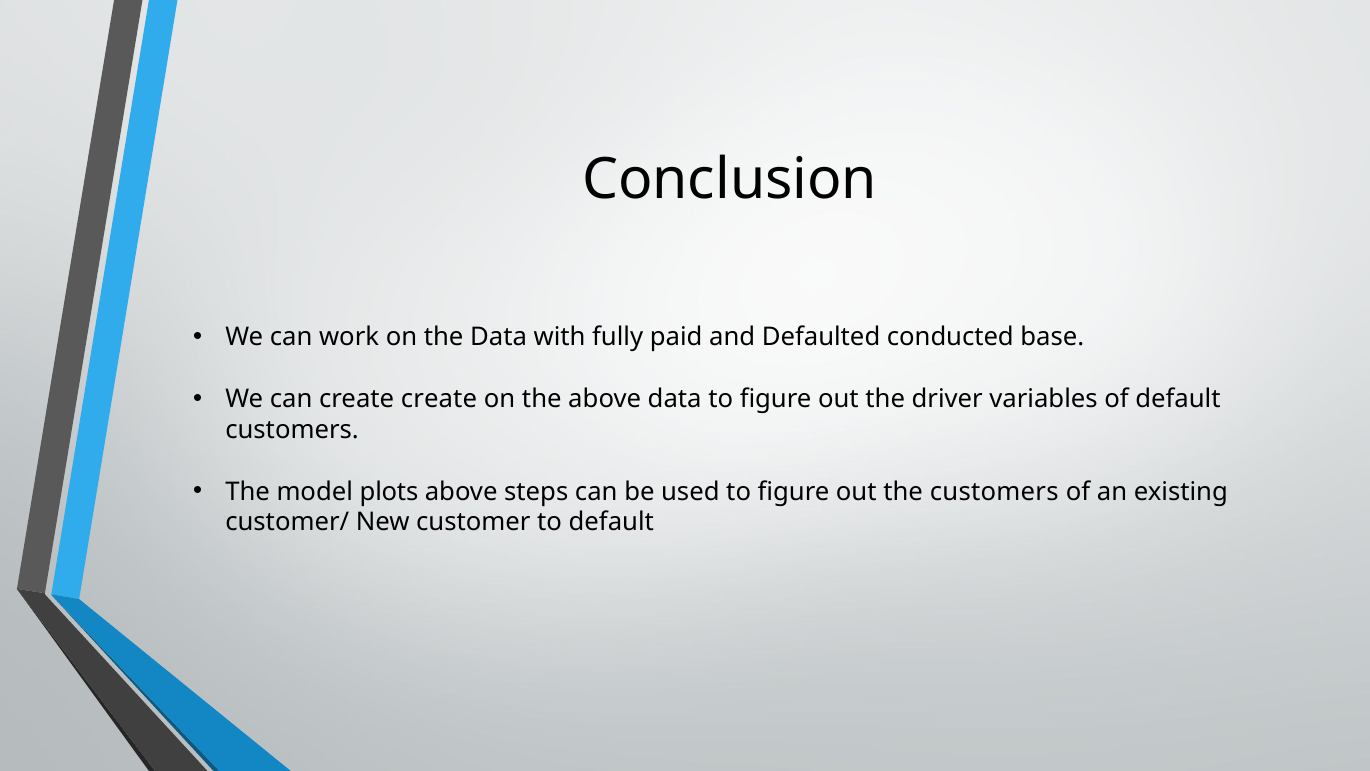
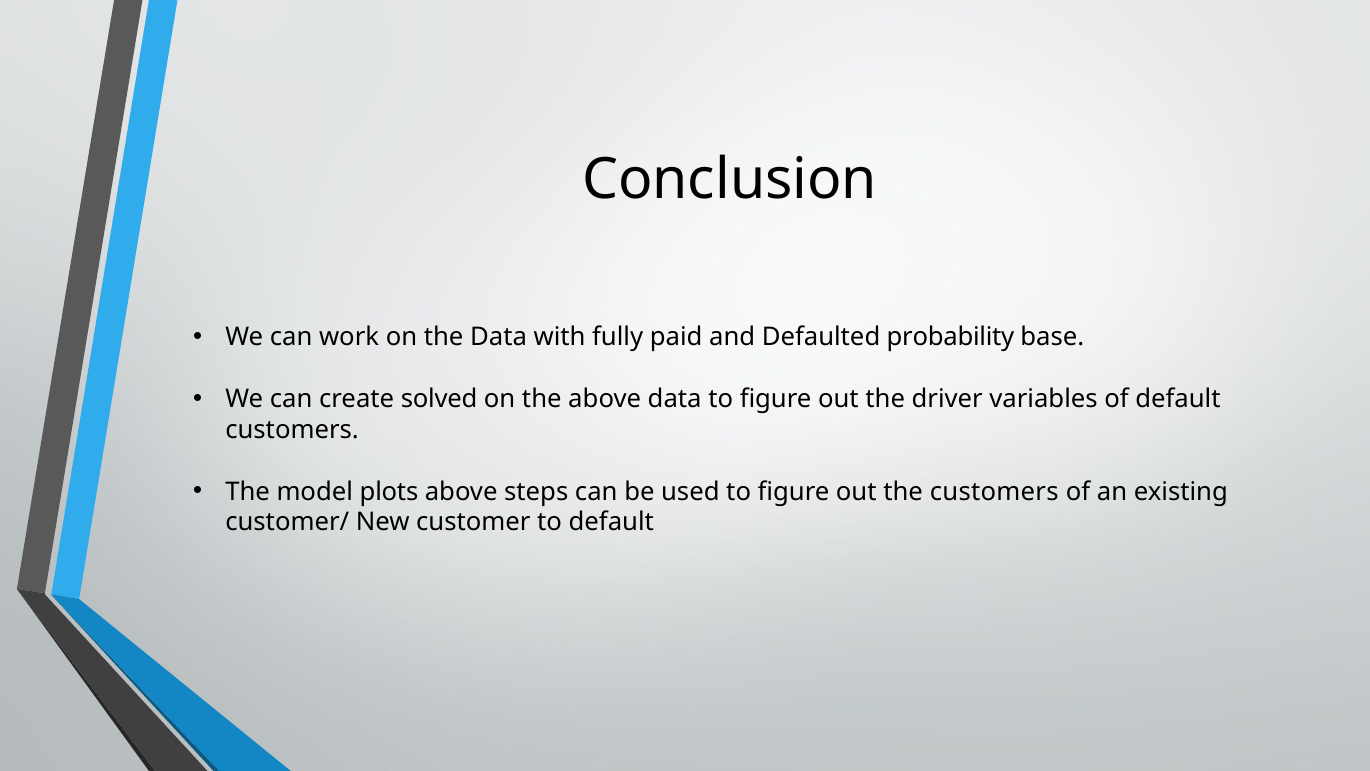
conducted: conducted -> probability
create create: create -> solved
